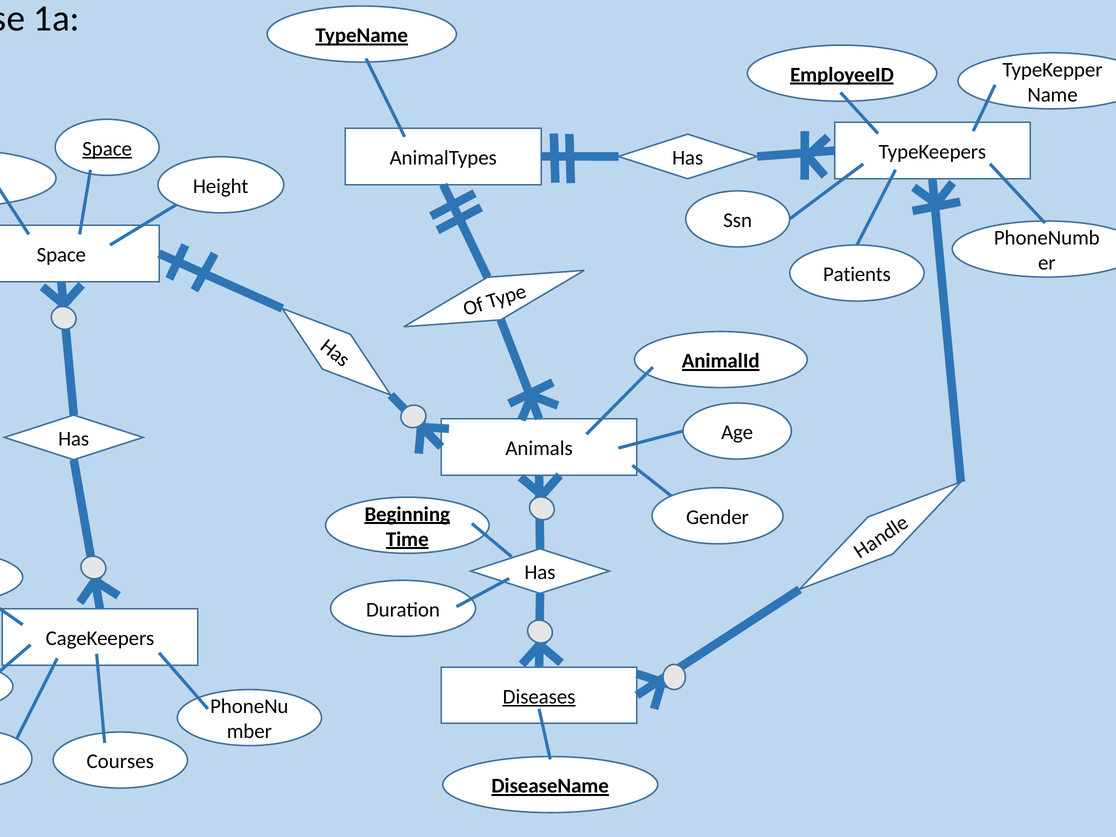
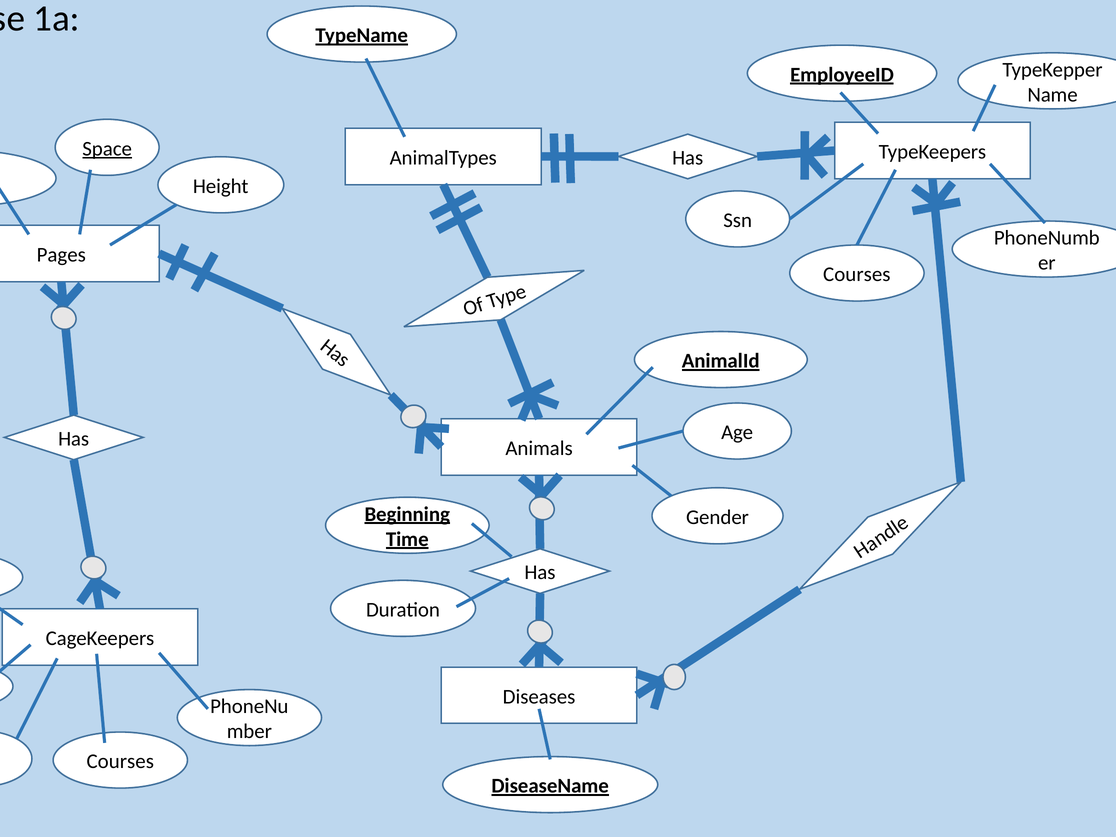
Space at (61, 255): Space -> Pages
Patients at (857, 274): Patients -> Courses
Diseases underline: present -> none
